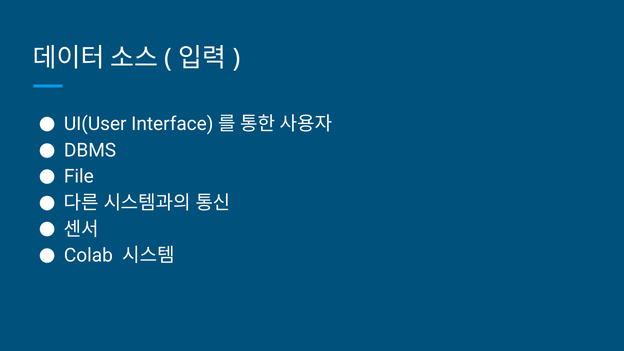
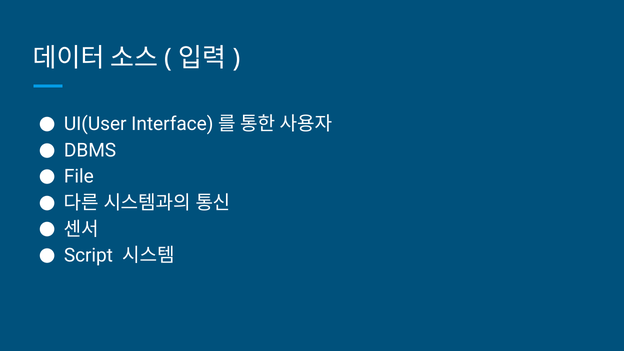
Colab: Colab -> Script
